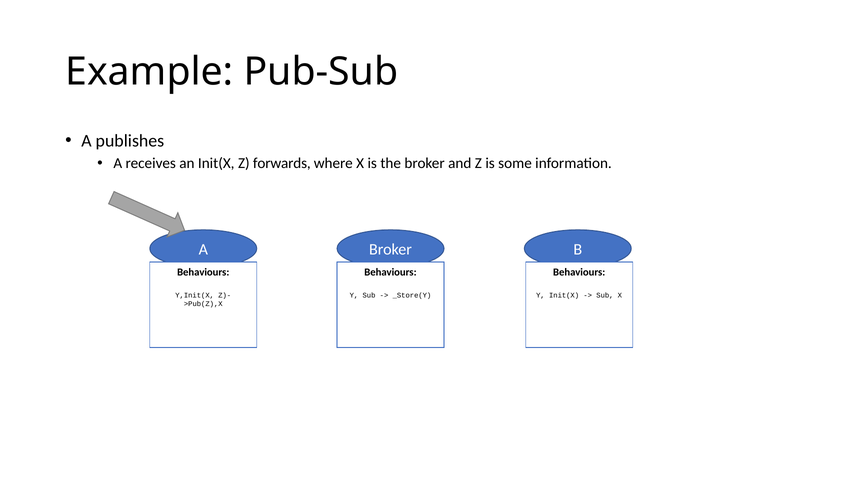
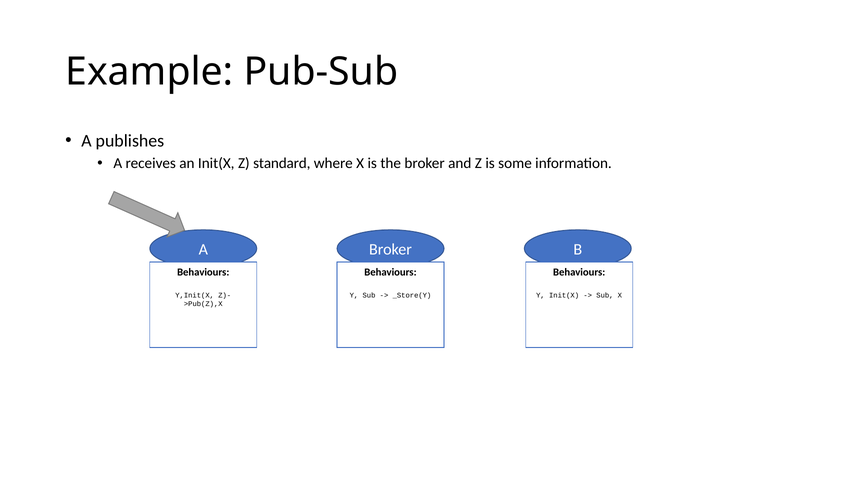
forwards: forwards -> standard
